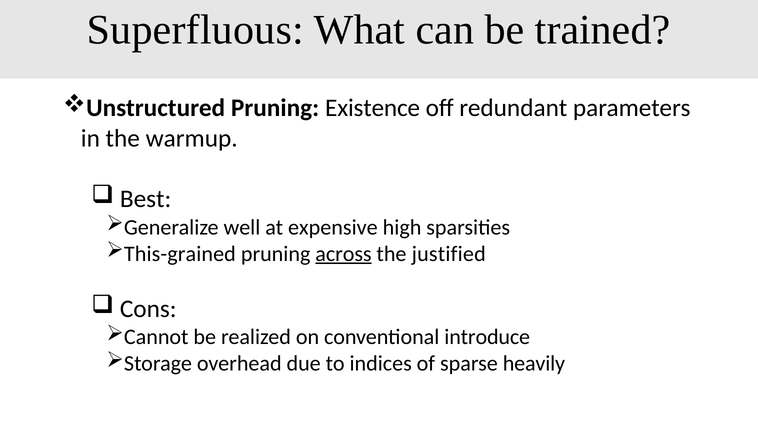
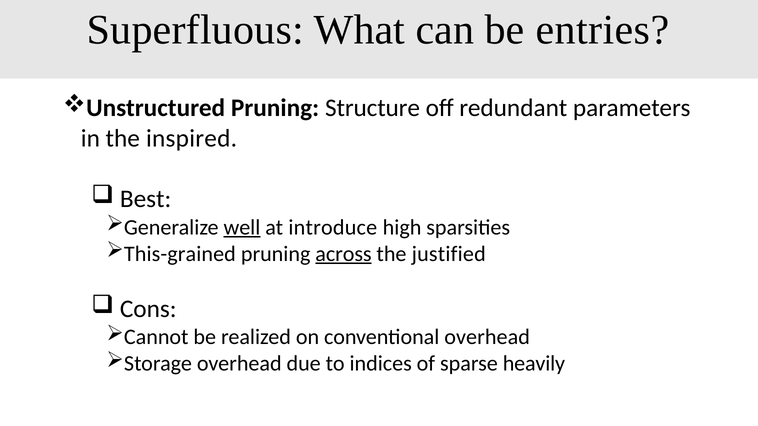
trained: trained -> entries
Existence: Existence -> Structure
warmup: warmup -> inspired
well underline: none -> present
expensive: expensive -> introduce
conventional introduce: introduce -> overhead
